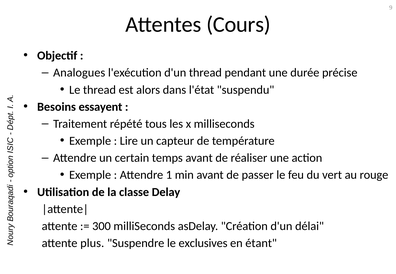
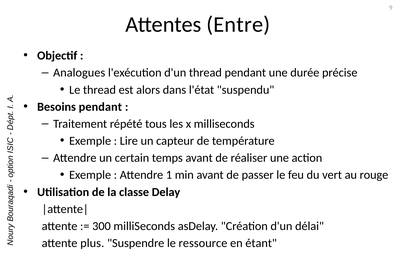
Cours: Cours -> Entre
Besoins essayent: essayent -> pendant
exclusives: exclusives -> ressource
